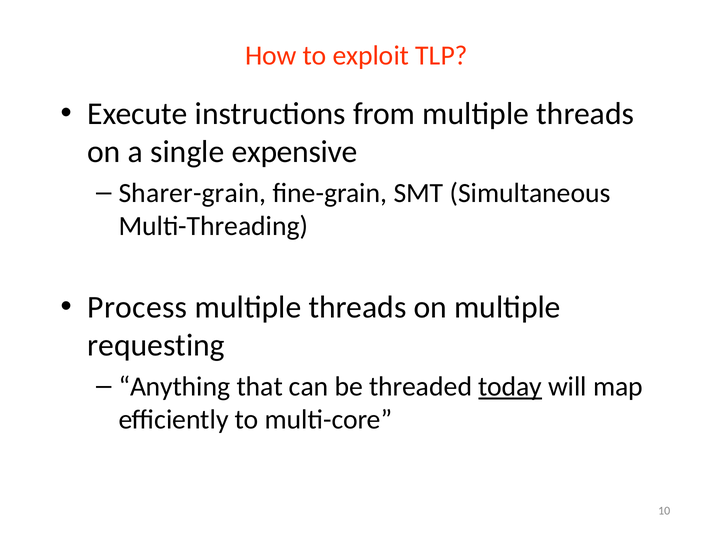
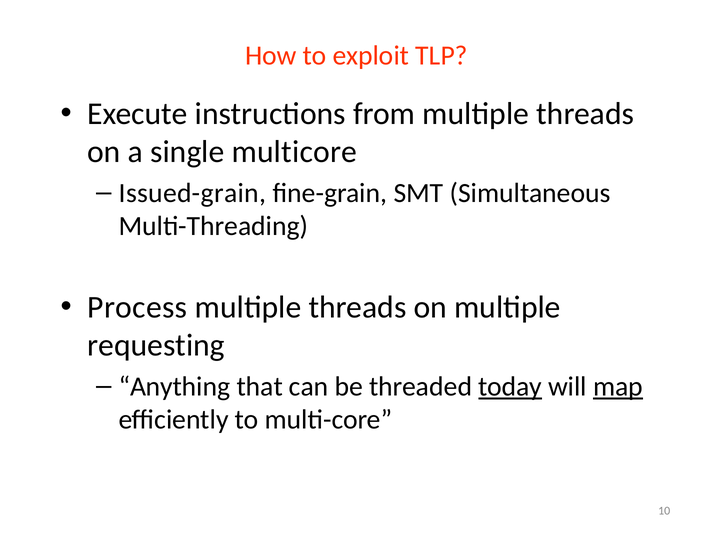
expensive: expensive -> multicore
Sharer-grain: Sharer-grain -> Issued-grain
map underline: none -> present
